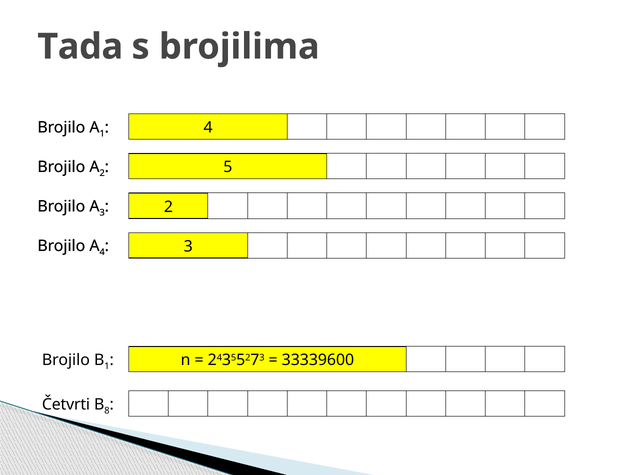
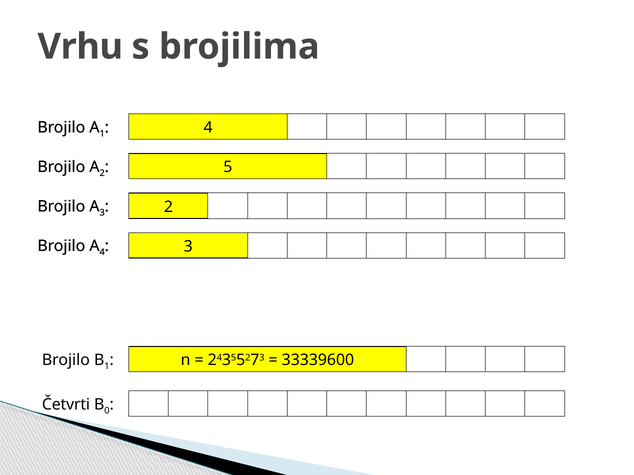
Tada: Tada -> Vrhu
8: 8 -> 0
